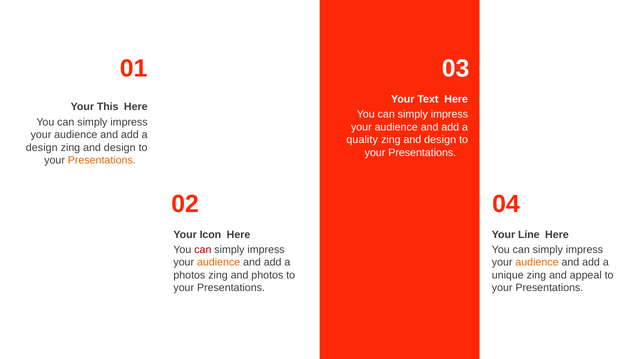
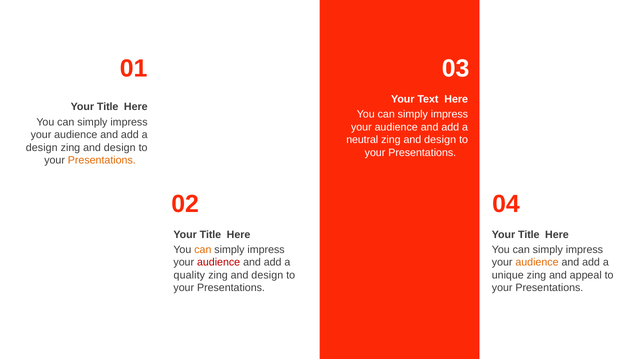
This at (108, 107): This -> Title
quality: quality -> neutral
Icon at (210, 235): Icon -> Title
Line at (529, 235): Line -> Title
can at (203, 250) colour: red -> orange
audience at (219, 263) colour: orange -> red
photos at (189, 276): photos -> quality
photos at (267, 276): photos -> design
